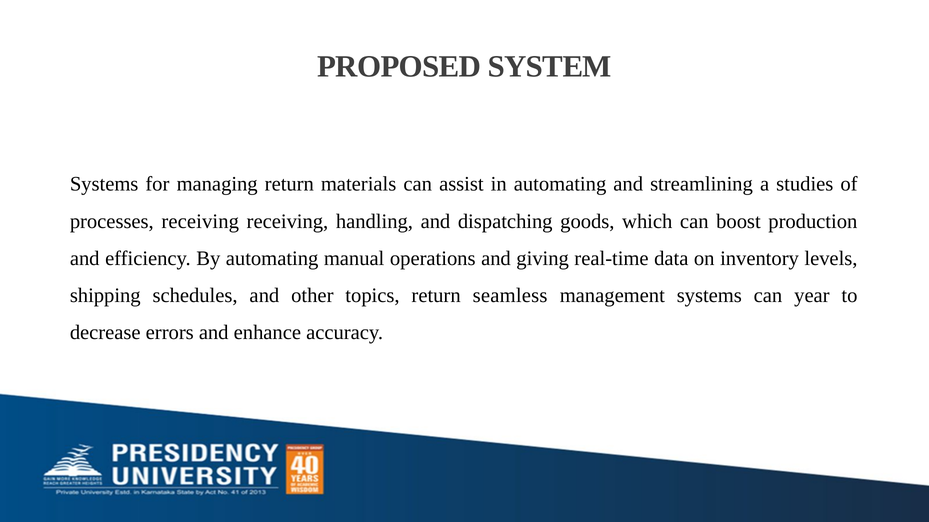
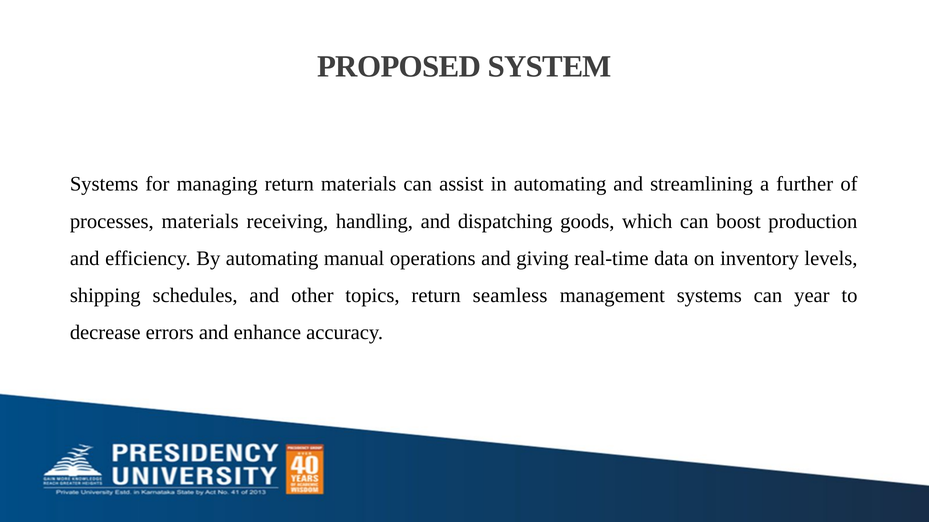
studies: studies -> further
processes receiving: receiving -> materials
